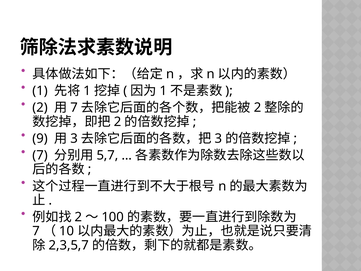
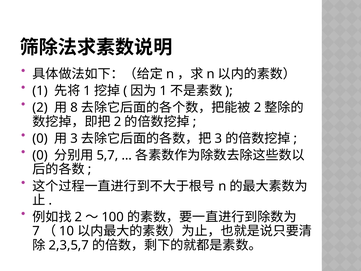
7 at (74, 108): 7 -> 8
9 at (40, 138): 9 -> 0
7 at (40, 155): 7 -> 0
